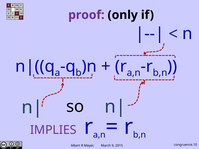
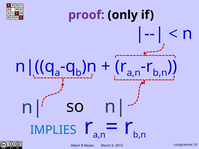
IMPLIES colour: purple -> blue
